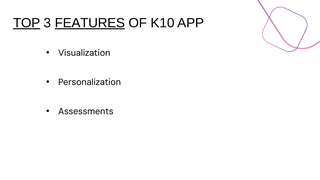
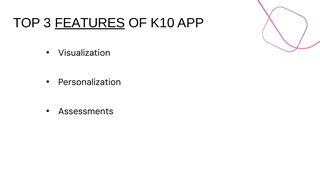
TOP underline: present -> none
